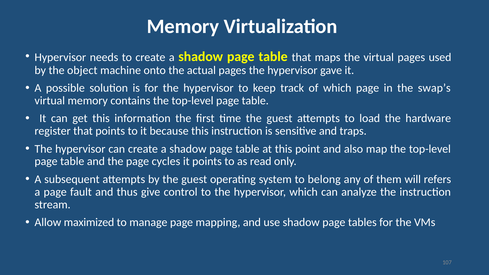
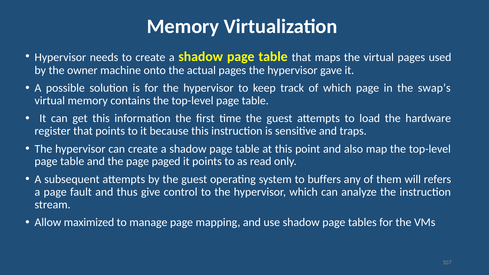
object: object -> owner
cycles: cycles -> paged
belong: belong -> buffers
